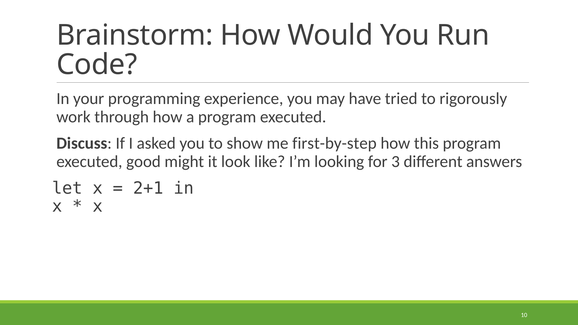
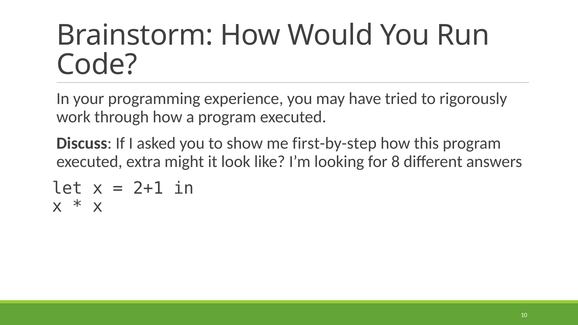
good: good -> extra
3: 3 -> 8
